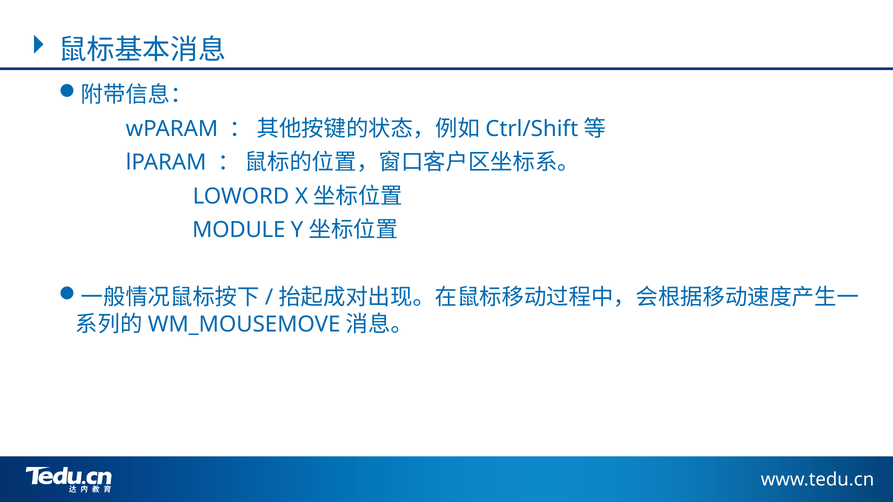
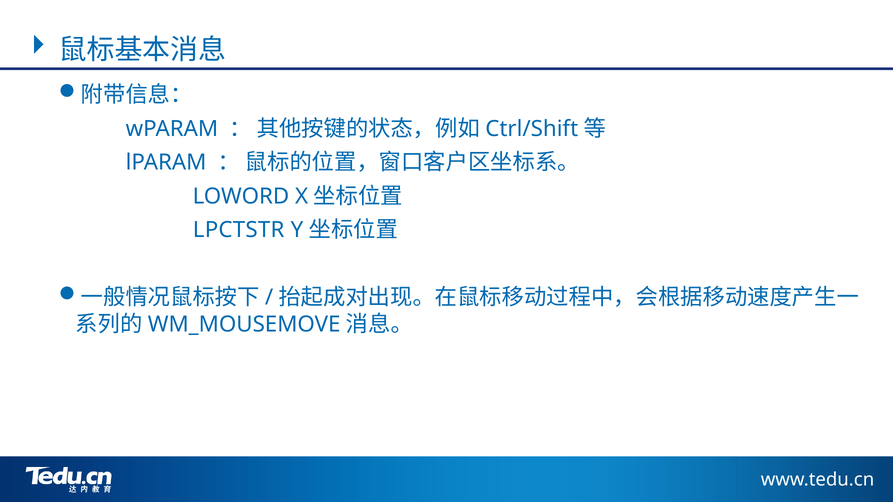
MODULE: MODULE -> LPCTSTR
